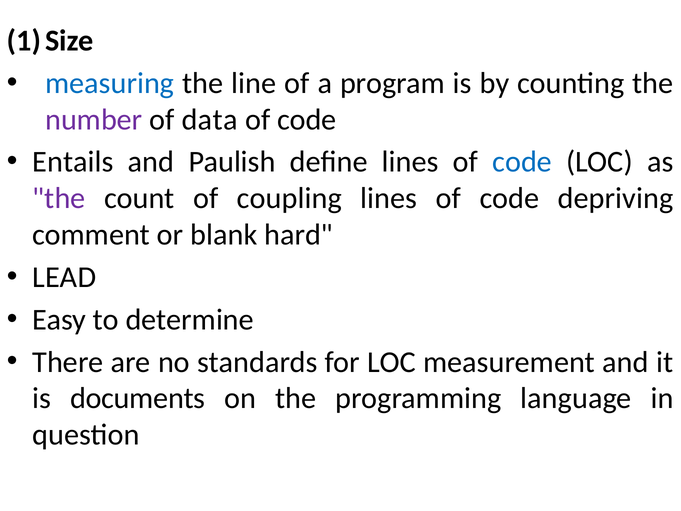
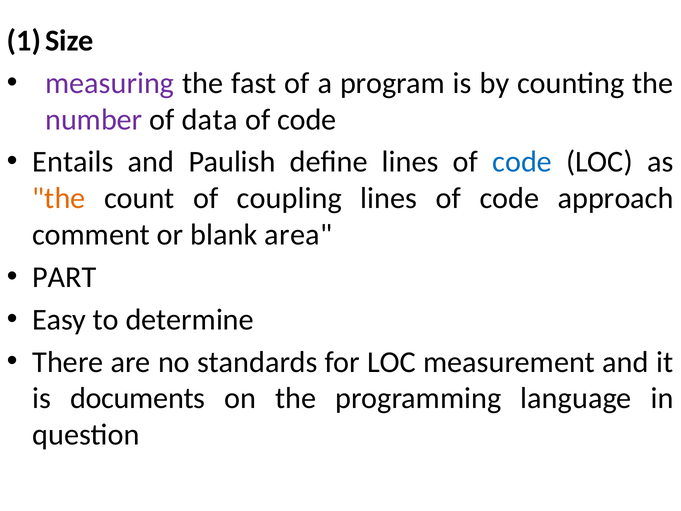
measuring colour: blue -> purple
line: line -> fast
the at (59, 198) colour: purple -> orange
depriving: depriving -> approach
hard: hard -> area
LEAD: LEAD -> PART
